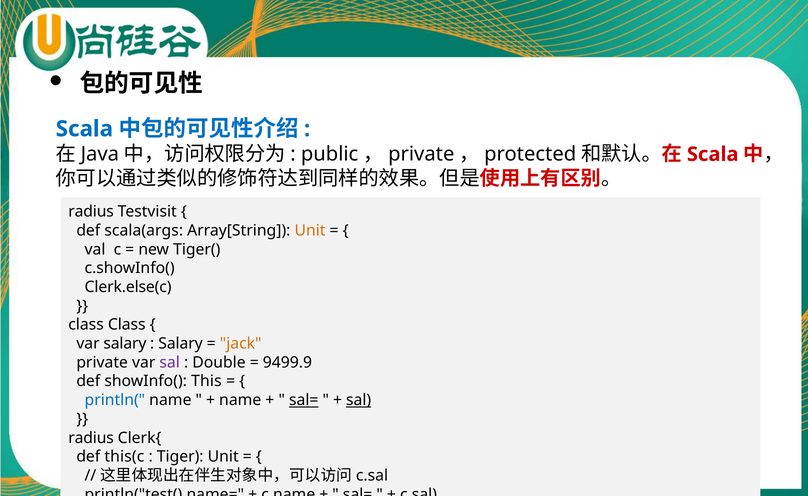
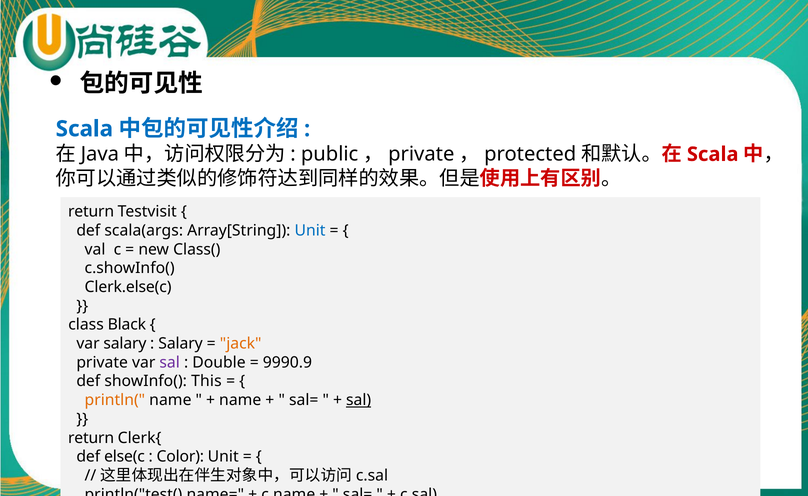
radius at (91, 212): radius -> return
Unit at (310, 231) colour: orange -> blue
Tiger(: Tiger( -> Class(
class Class: Class -> Black
9499.9: 9499.9 -> 9990.9
println( colour: blue -> orange
sal= at (304, 400) underline: present -> none
radius at (91, 438): radius -> return
this(c: this(c -> else(c
Tiger: Tiger -> Color
